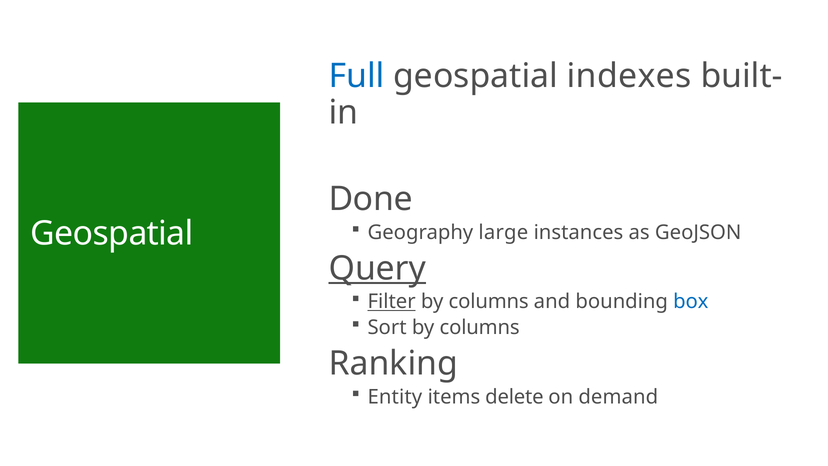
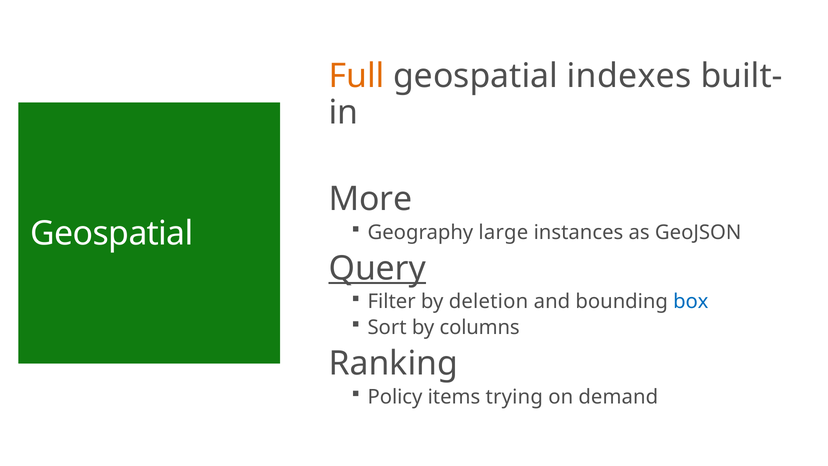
Full colour: blue -> orange
Done: Done -> More
Filter underline: present -> none
columns at (489, 302): columns -> deletion
Entity: Entity -> Policy
delete: delete -> trying
